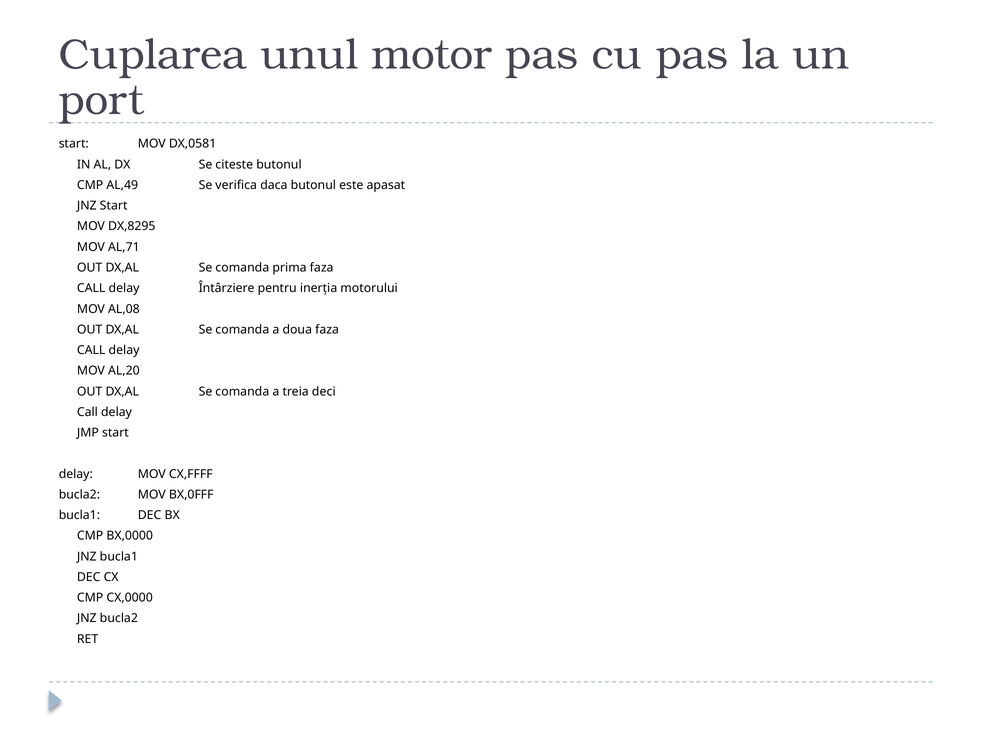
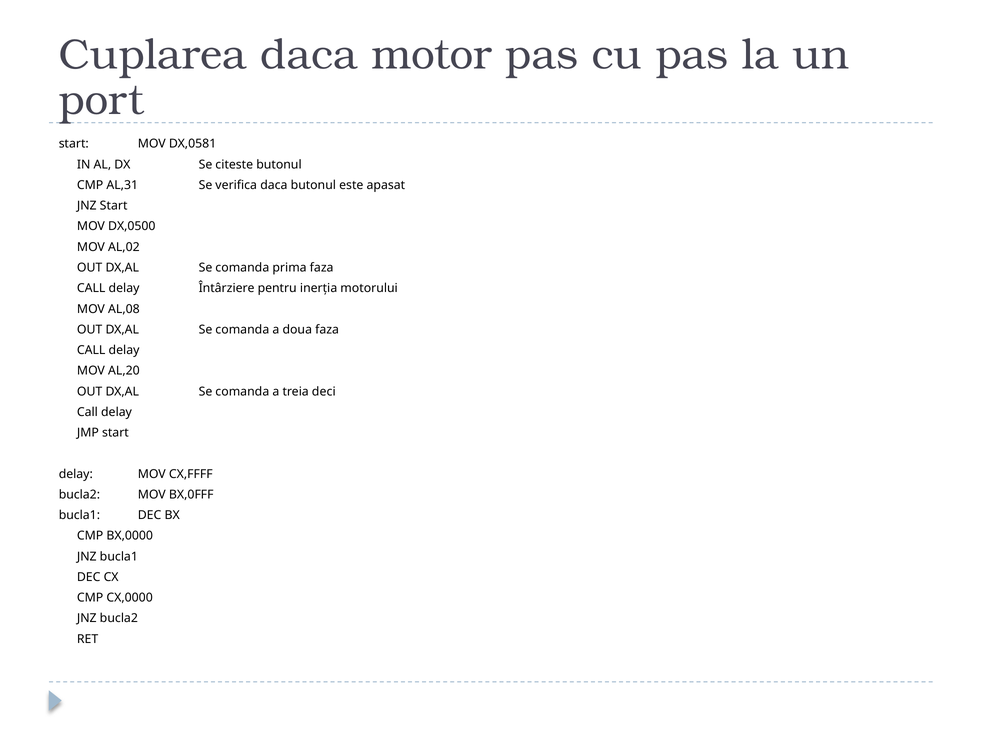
Cuplarea unul: unul -> daca
AL,49: AL,49 -> AL,31
DX,8295: DX,8295 -> DX,0500
AL,71: AL,71 -> AL,02
